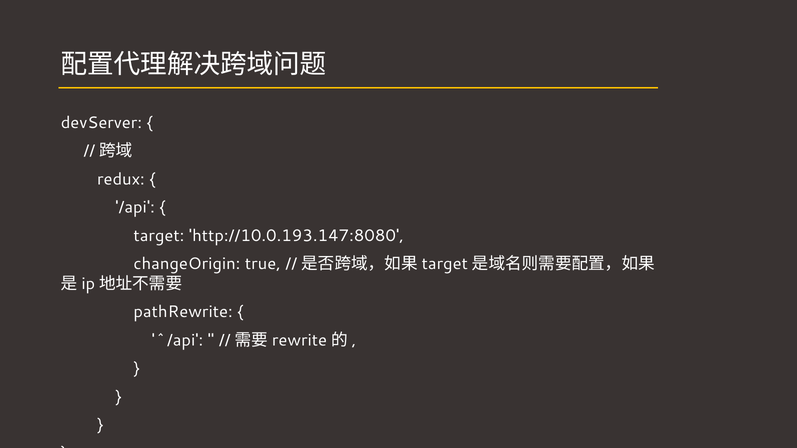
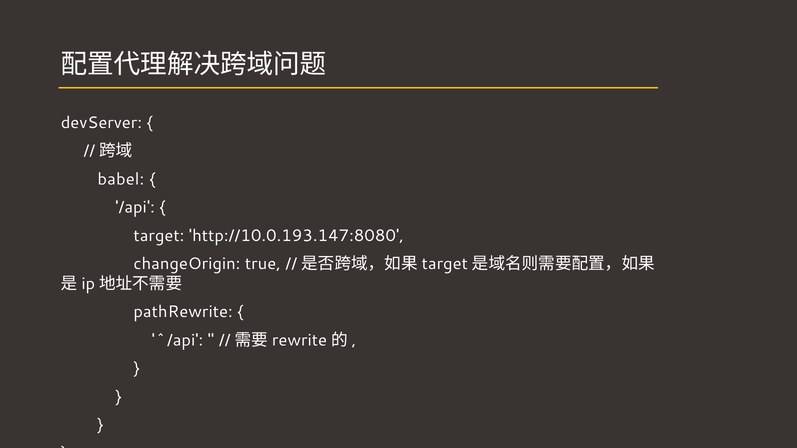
redux: redux -> babel
